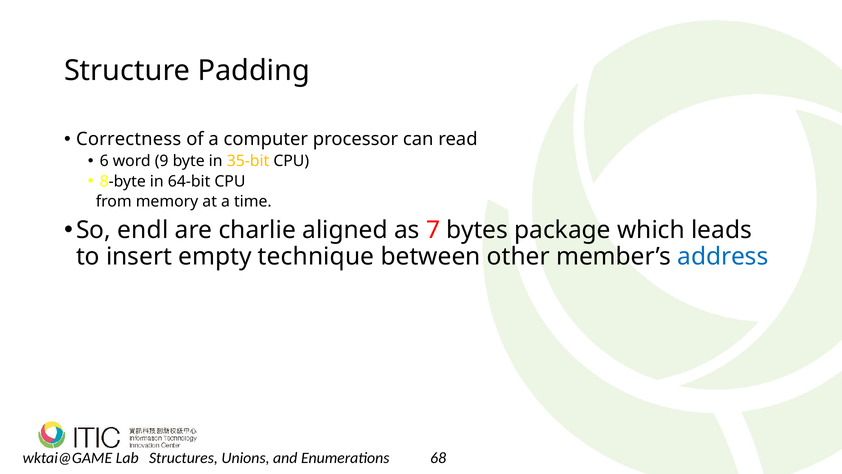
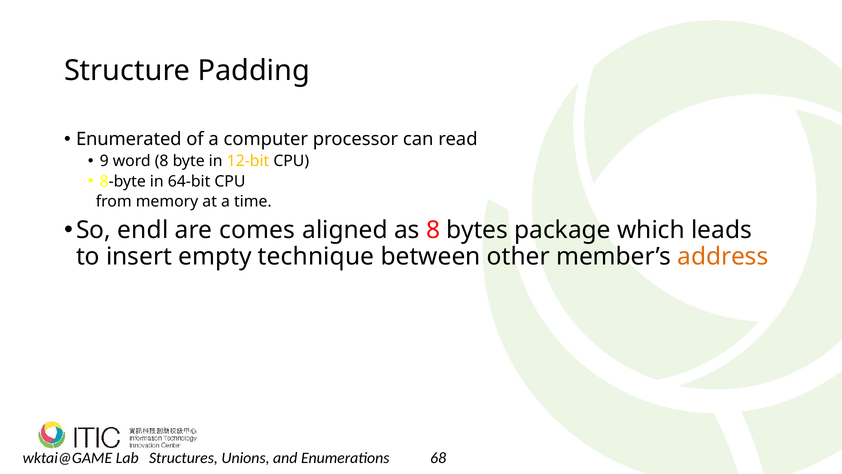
Correctness: Correctness -> Enumerated
6: 6 -> 9
word 9: 9 -> 8
35-bit: 35-bit -> 12-bit
charlie: charlie -> comes
as 7: 7 -> 8
address colour: blue -> orange
